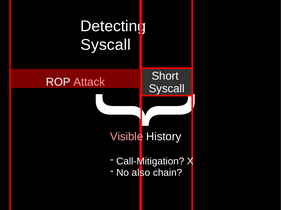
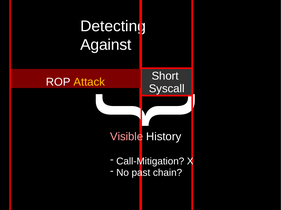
Syscall at (106, 45): Syscall -> Against
Attack colour: pink -> yellow
also: also -> past
